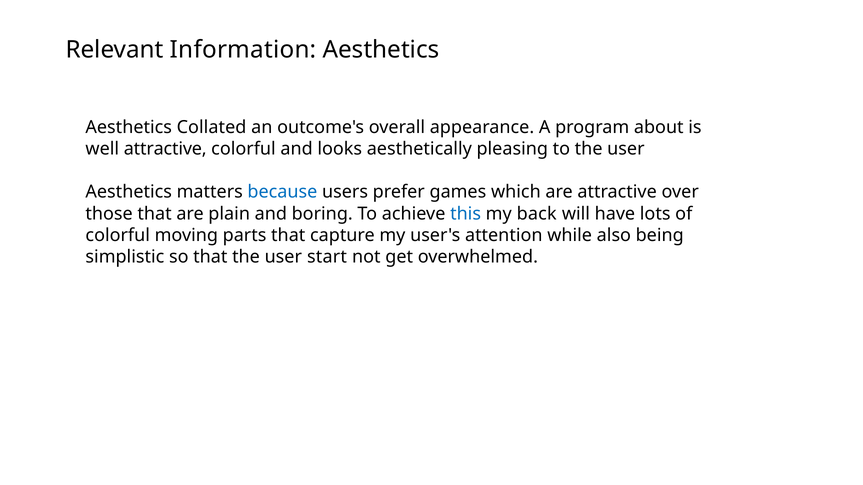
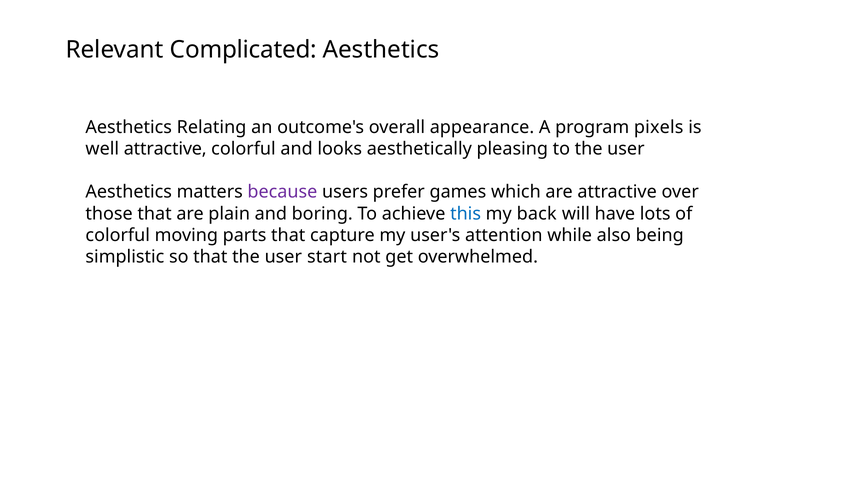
Information: Information -> Complicated
Collated: Collated -> Relating
about: about -> pixels
because colour: blue -> purple
